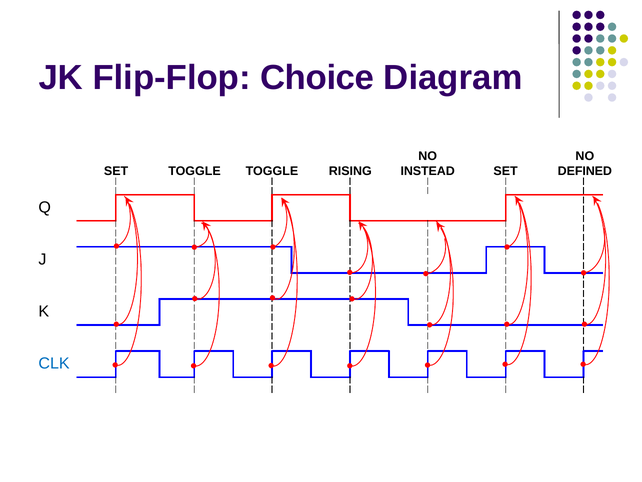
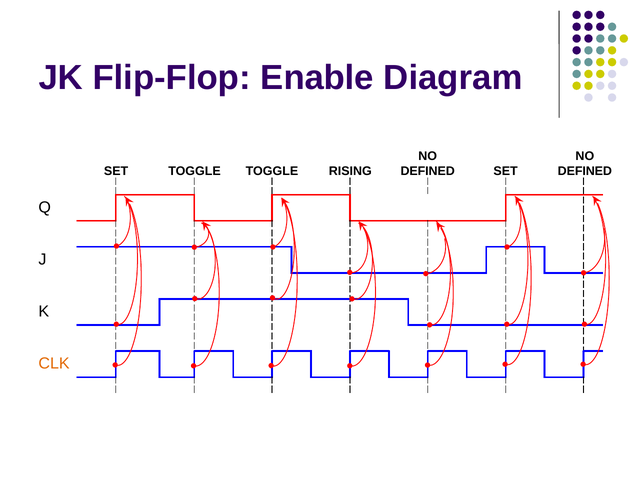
Choice: Choice -> Enable
INSTEAD at (428, 171): INSTEAD -> DEFINED
CLK colour: blue -> orange
